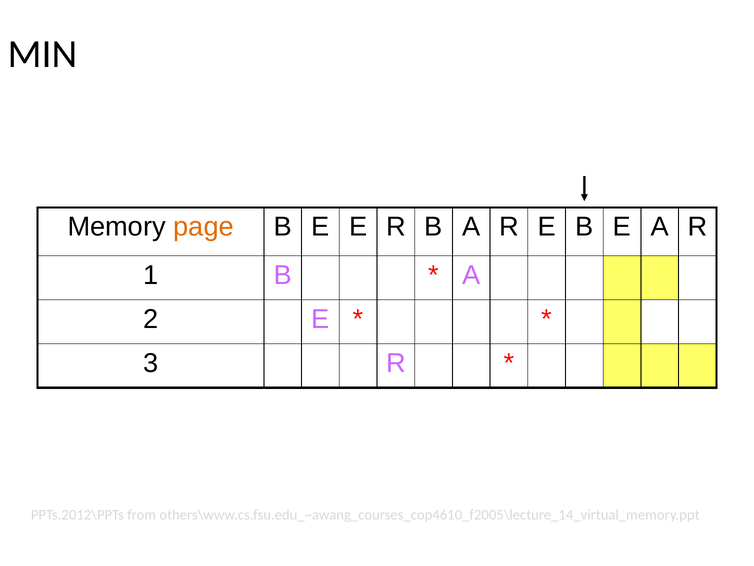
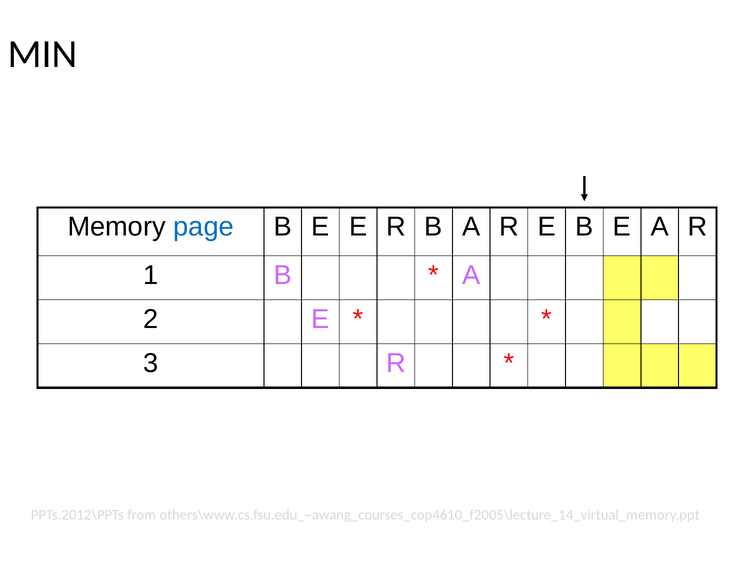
page colour: orange -> blue
